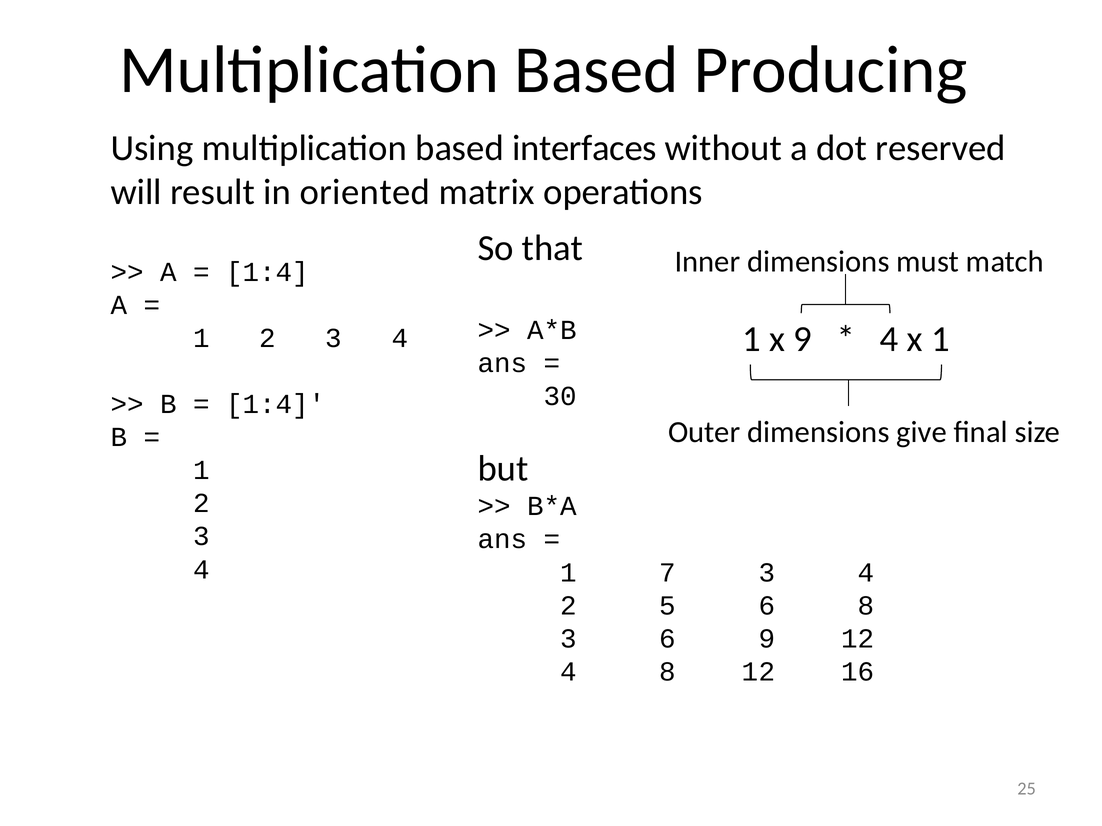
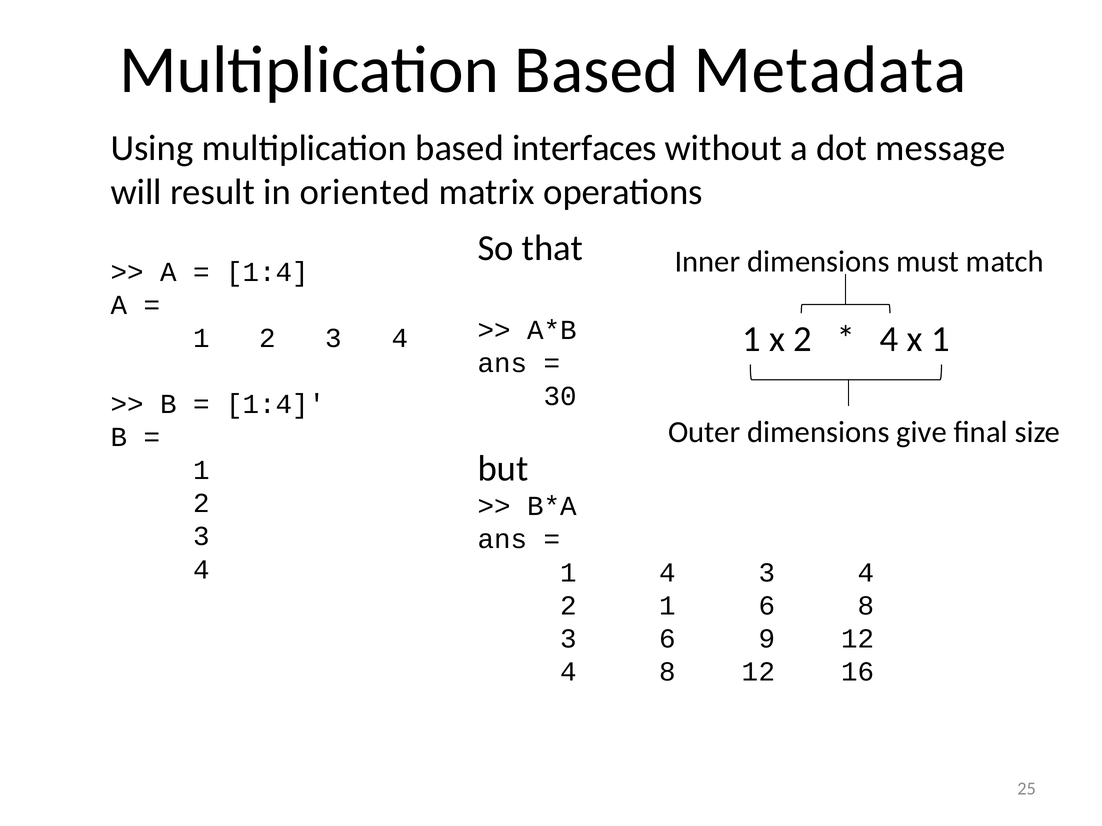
Producing: Producing -> Metadata
reserved: reserved -> message
x 9: 9 -> 2
1 7: 7 -> 4
2 5: 5 -> 1
